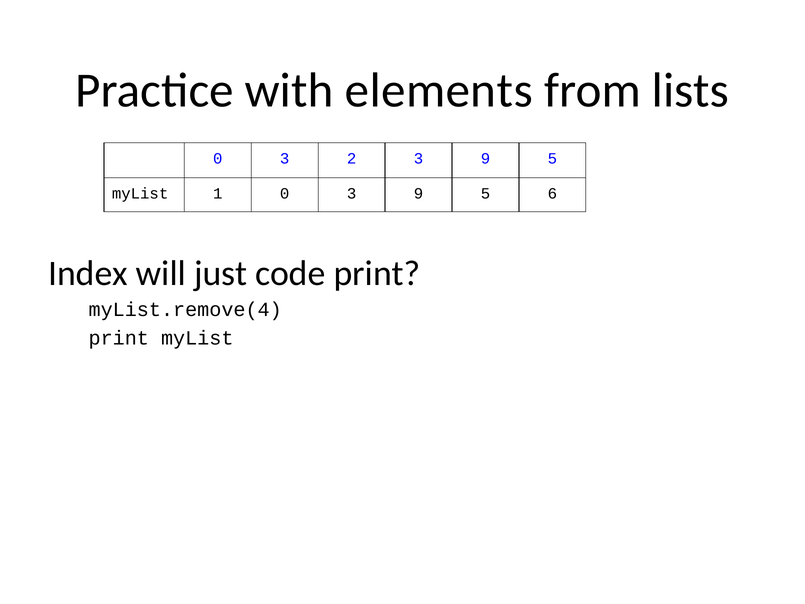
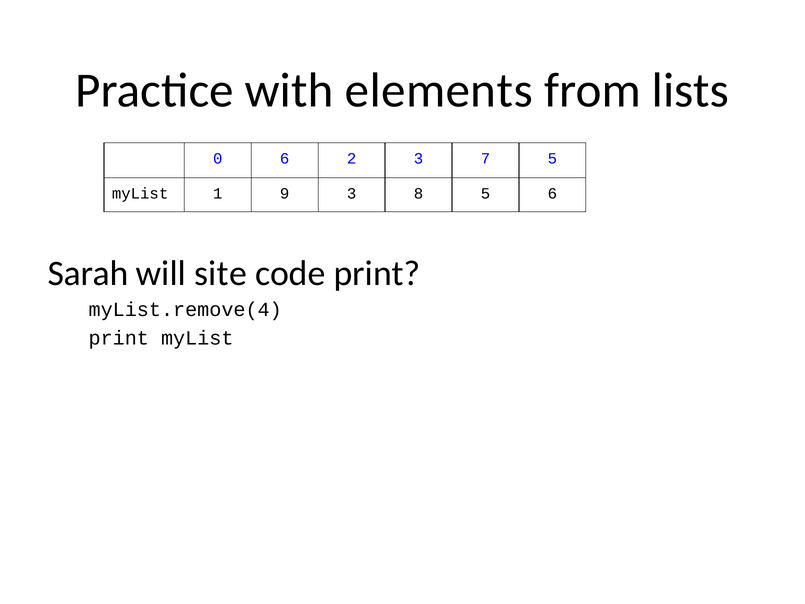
3 at (285, 159): 3 -> 6
2 3 9: 9 -> 7
1 0: 0 -> 9
9 at (419, 194): 9 -> 8
Index: Index -> Sarah
just: just -> site
